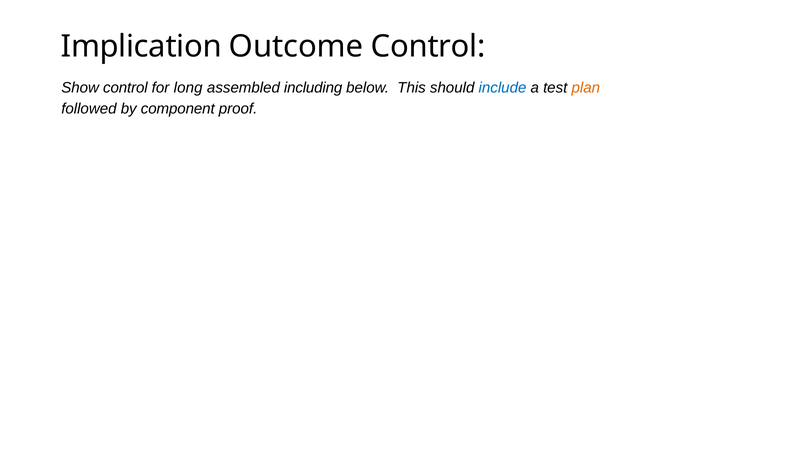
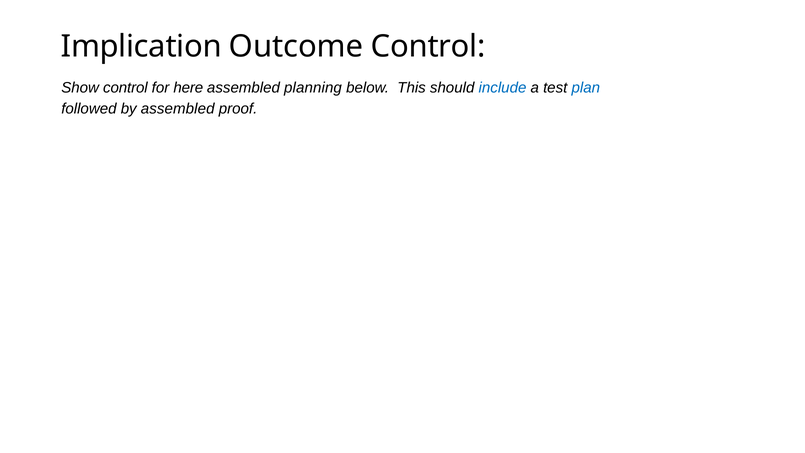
long: long -> here
including: including -> planning
plan colour: orange -> blue
by component: component -> assembled
